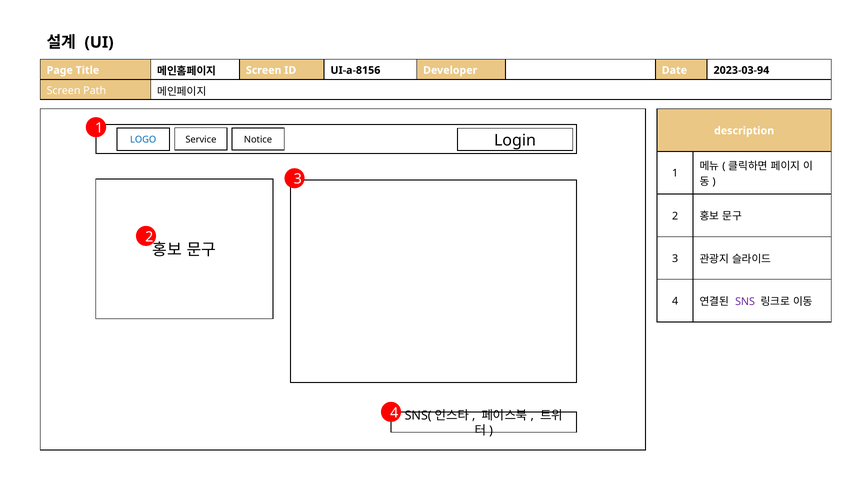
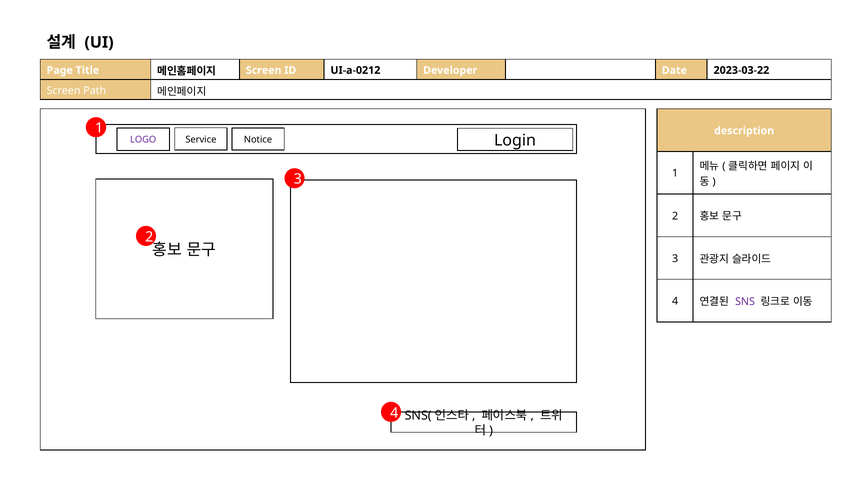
UI-a-8156: UI-a-8156 -> UI-a-0212
2023-03-94: 2023-03-94 -> 2023-03-22
LOGO colour: blue -> purple
